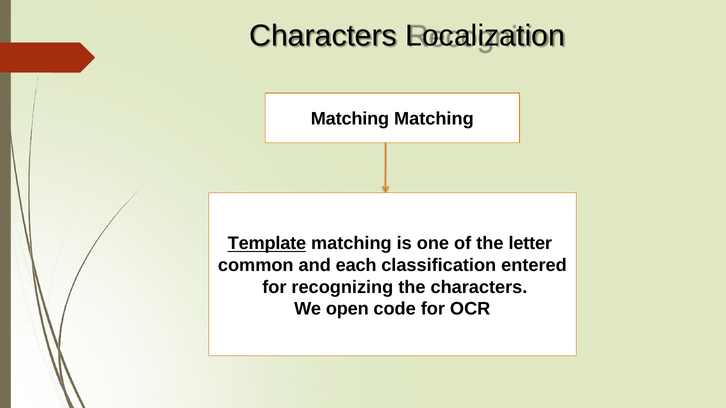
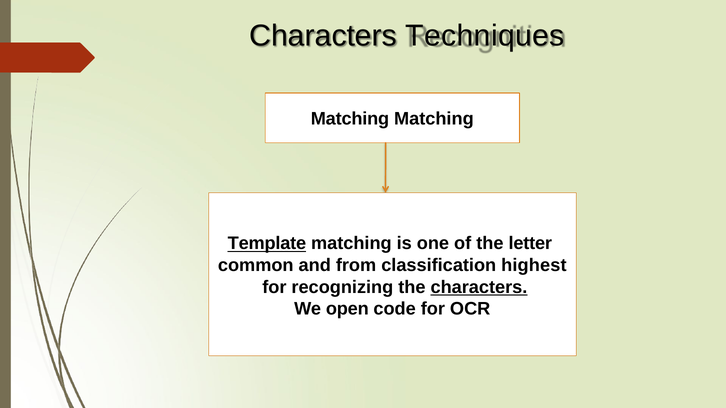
Localization: Localization -> Techniques
each: each -> from
entered: entered -> highest
characters at (479, 287) underline: none -> present
